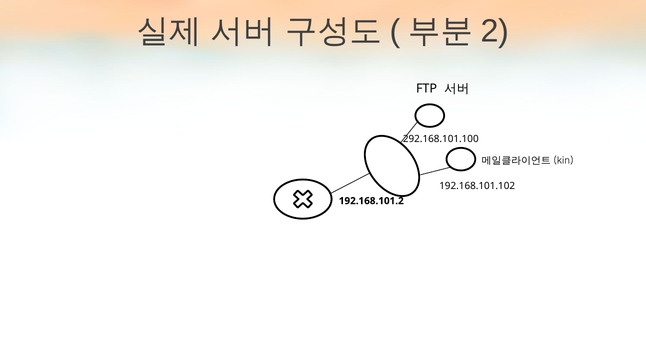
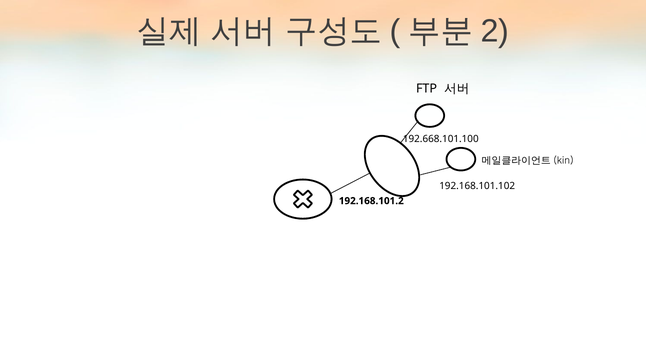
292.168.101.100: 292.168.101.100 -> 192.668.101.100
